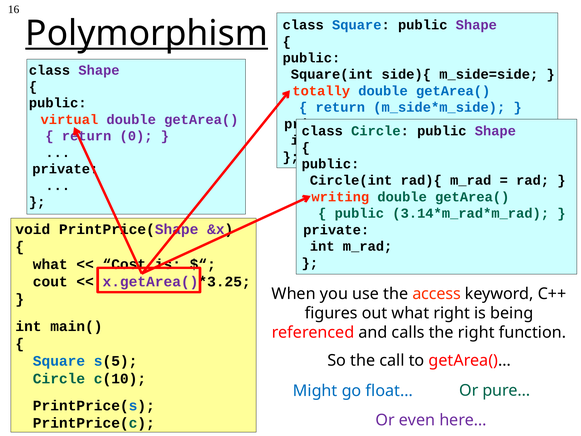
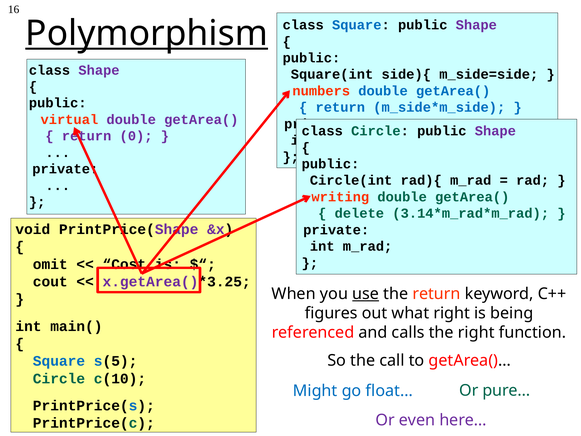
totally: totally -> numbers
public at (359, 213): public -> delete
what at (50, 264): what -> omit
use underline: none -> present
the access: access -> return
